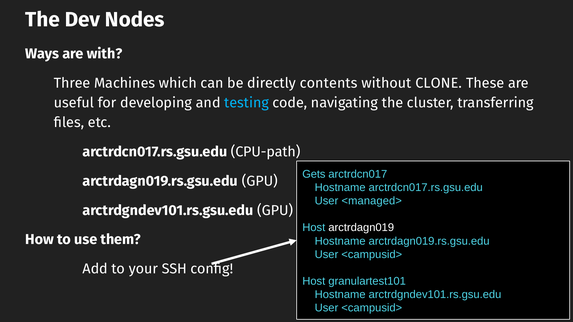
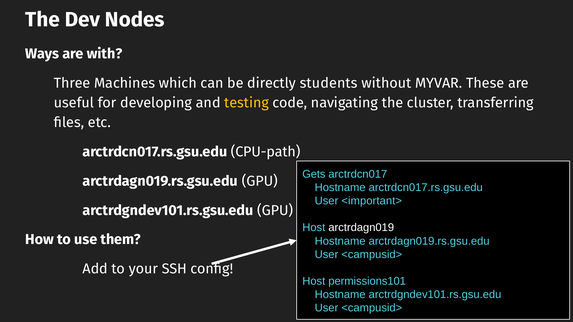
contents: contents -> students
CLONE: CLONE -> MYVAR
testing colour: light blue -> yellow
<managed>: <managed> -> <important>
granulartest101: granulartest101 -> permissions101
